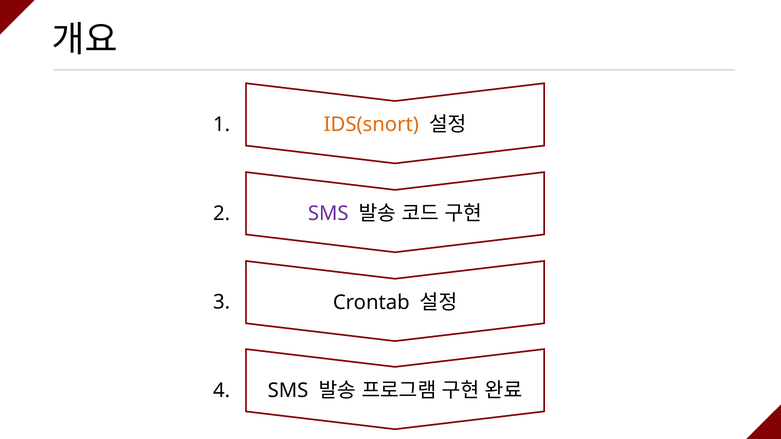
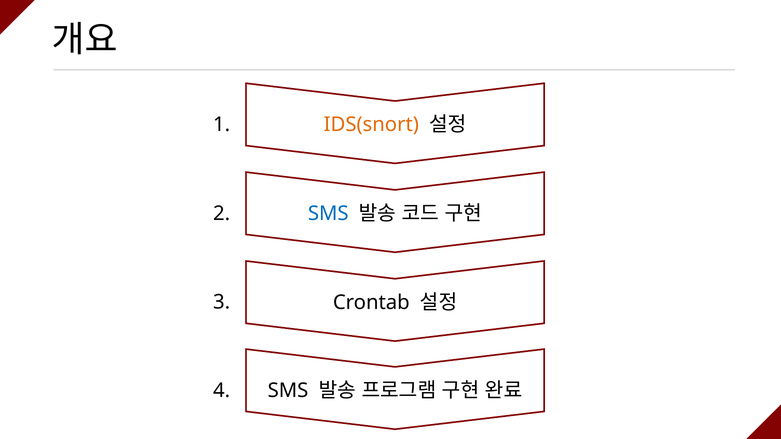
SMS at (328, 214) colour: purple -> blue
